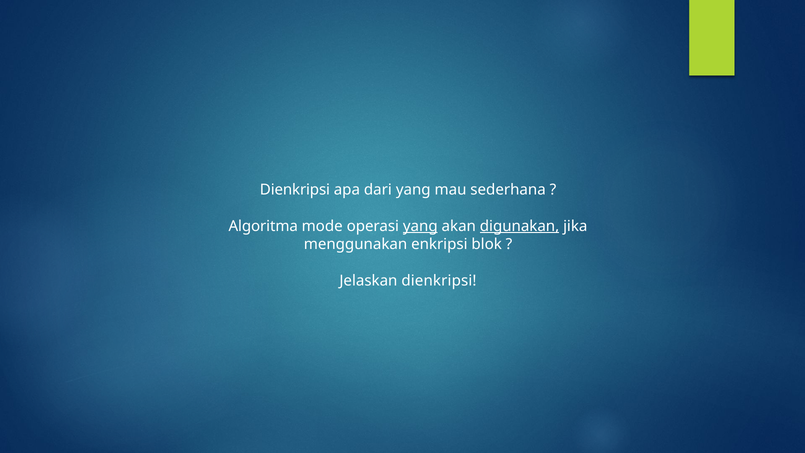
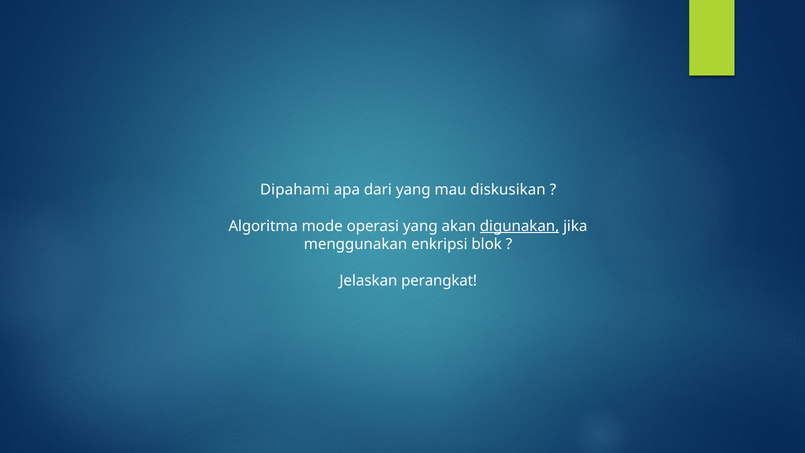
Dienkripsi at (295, 190): Dienkripsi -> Dipahami
sederhana: sederhana -> diskusikan
yang at (420, 226) underline: present -> none
Jelaskan dienkripsi: dienkripsi -> perangkat
